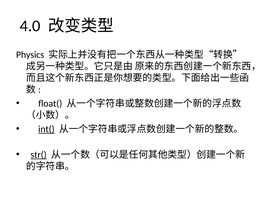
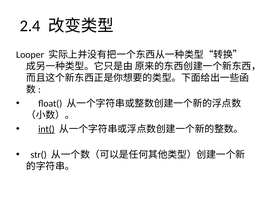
4.0: 4.0 -> 2.4
Physics: Physics -> Looper
str( underline: present -> none
